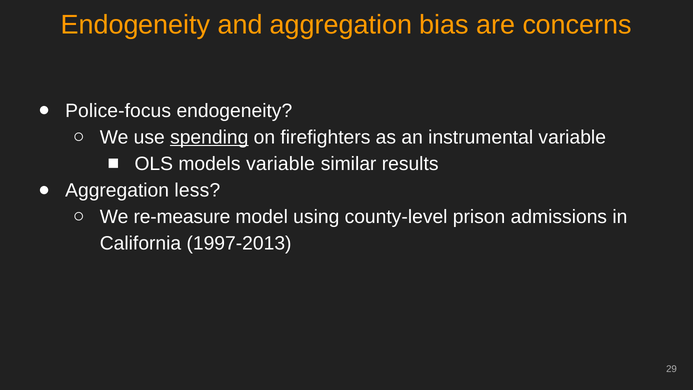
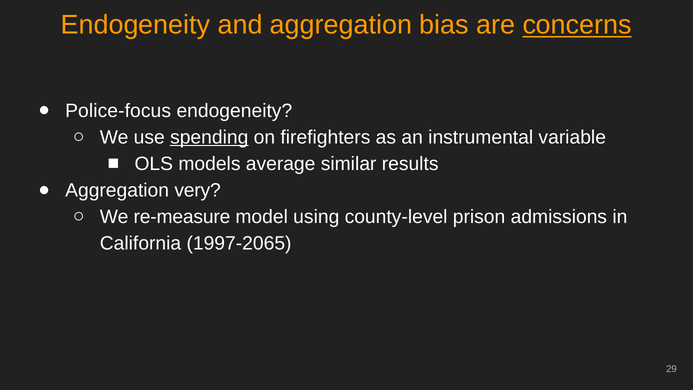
concerns underline: none -> present
models variable: variable -> average
less: less -> very
1997-2013: 1997-2013 -> 1997-2065
